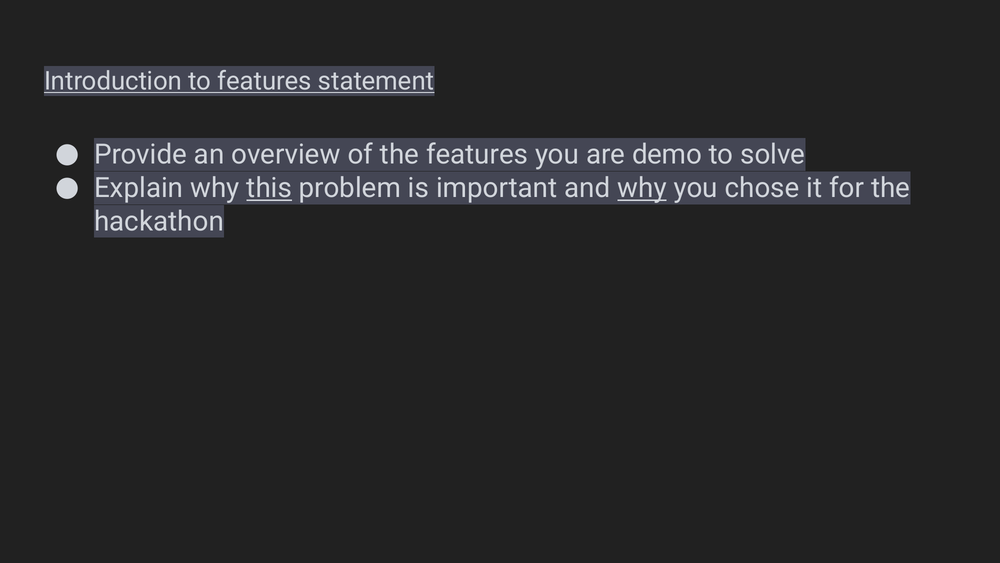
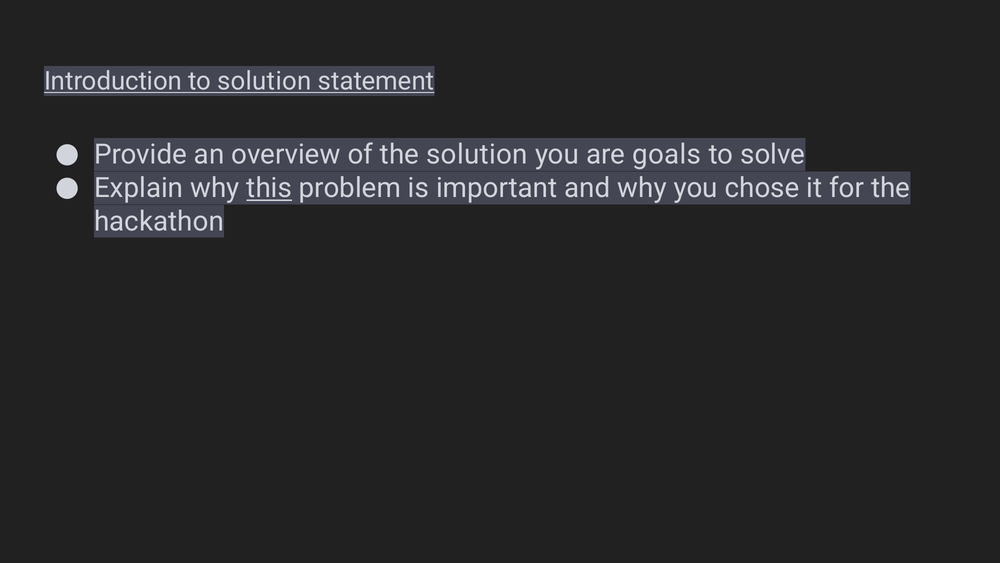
to features: features -> solution
the features: features -> solution
demo: demo -> goals
why at (642, 188) underline: present -> none
